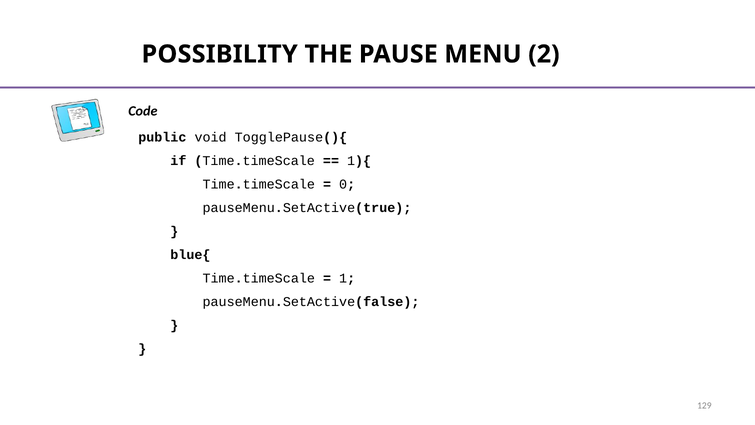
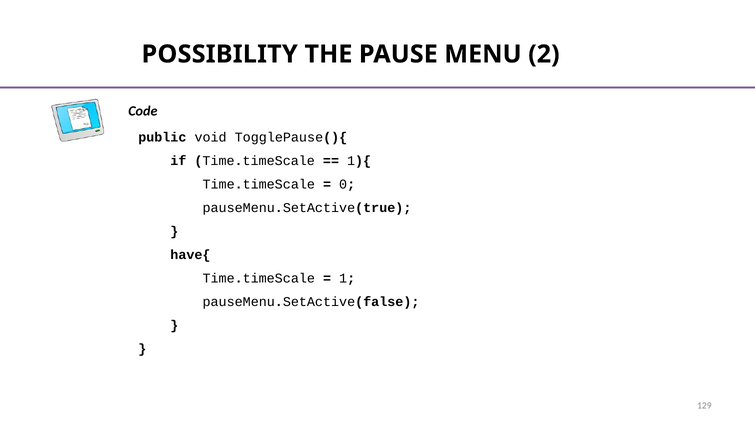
blue{: blue{ -> have{
